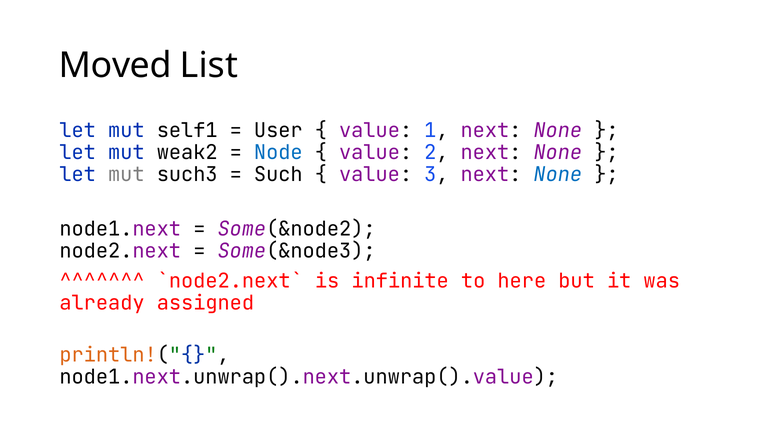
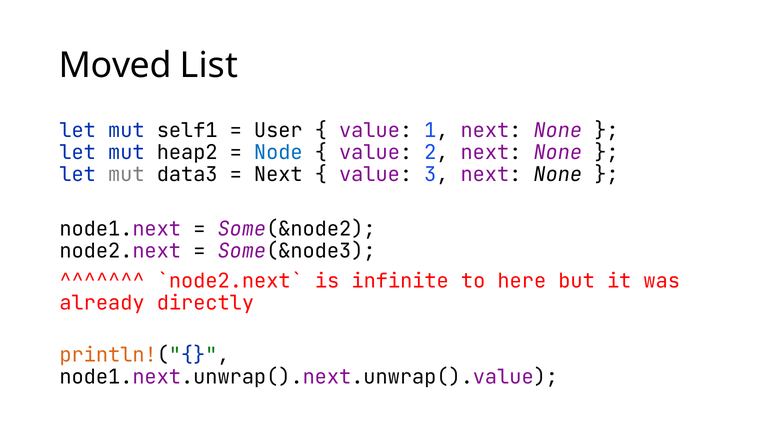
weak2: weak2 -> heap2
such3: such3 -> data3
Such at (278, 174): Such -> Next
None at (558, 174) colour: blue -> black
assigned: assigned -> directly
